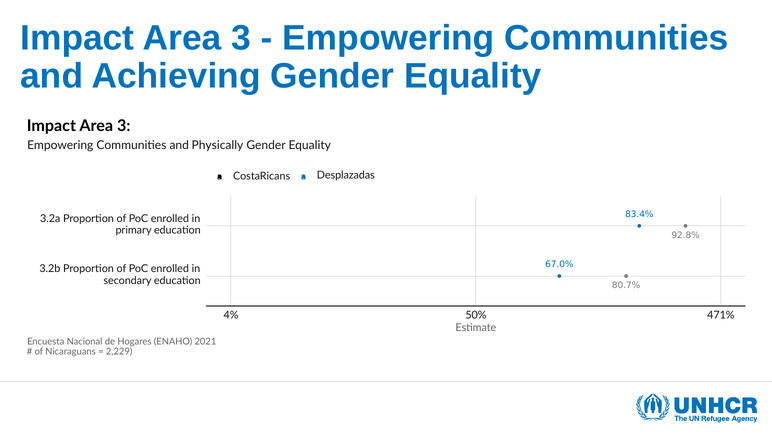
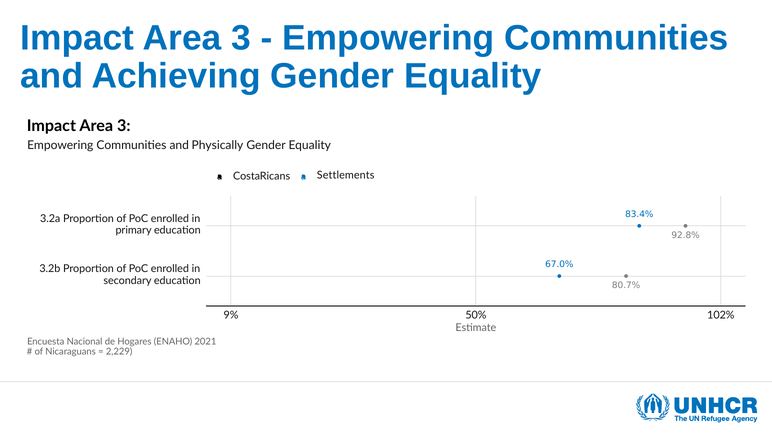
Desplazadas: Desplazadas -> Settlements
4%: 4% -> 9%
471%: 471% -> 102%
